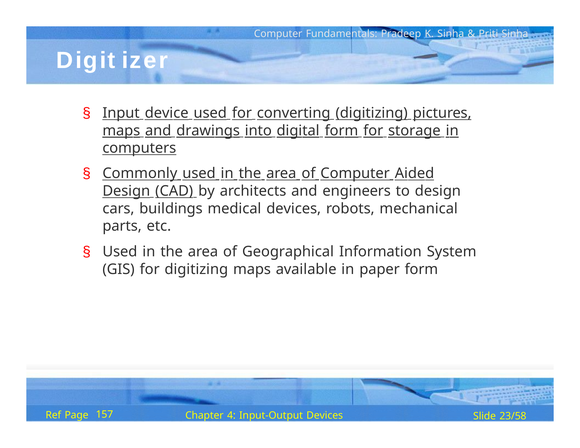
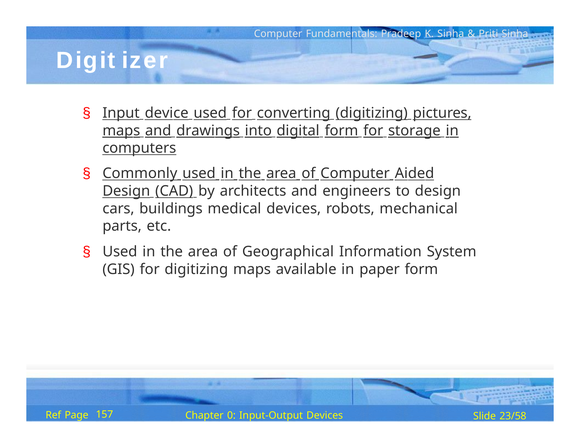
4: 4 -> 0
